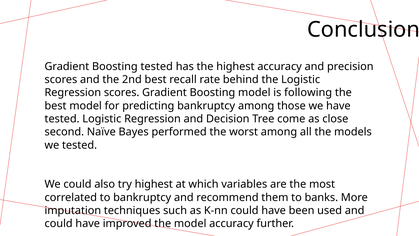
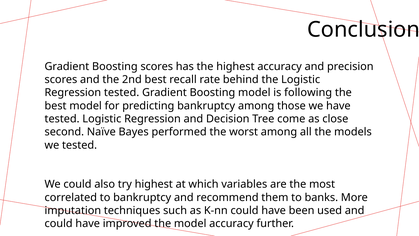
Boosting tested: tested -> scores
Regression scores: scores -> tested
